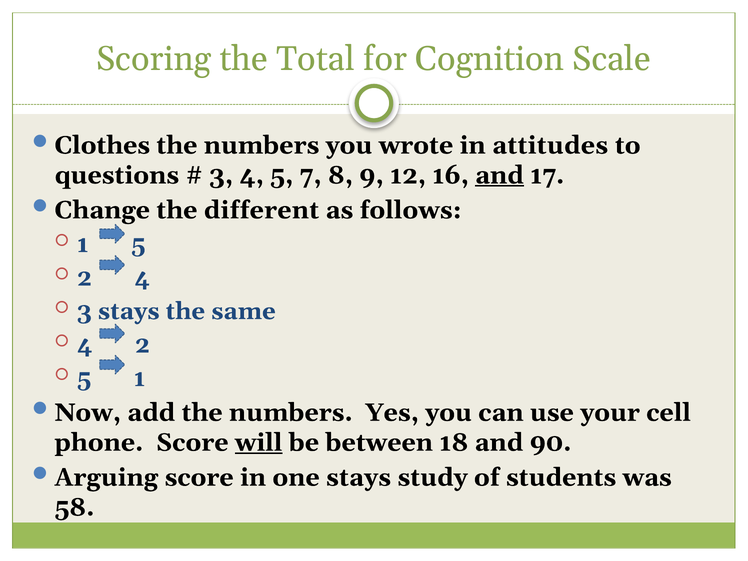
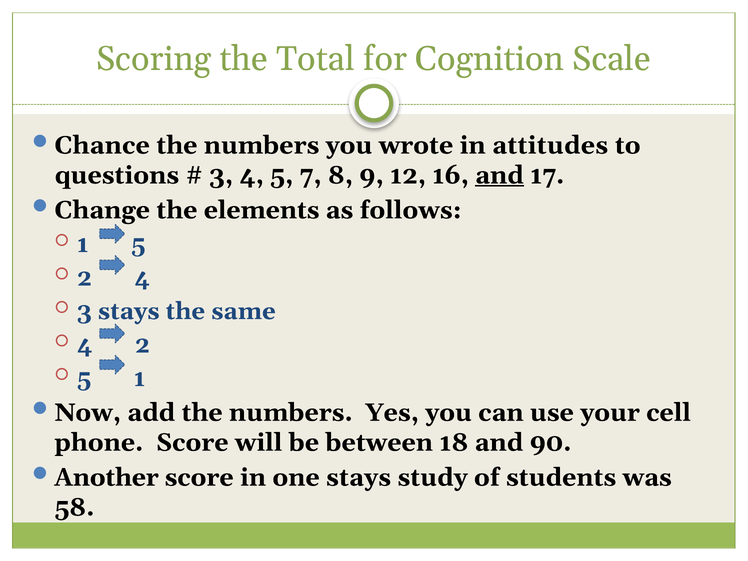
Clothes: Clothes -> Chance
different: different -> elements
will underline: present -> none
Arguing: Arguing -> Another
